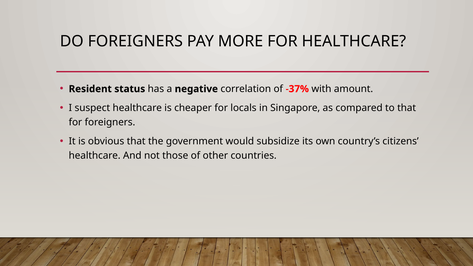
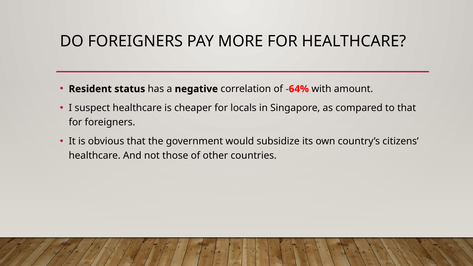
-37%: -37% -> -64%
